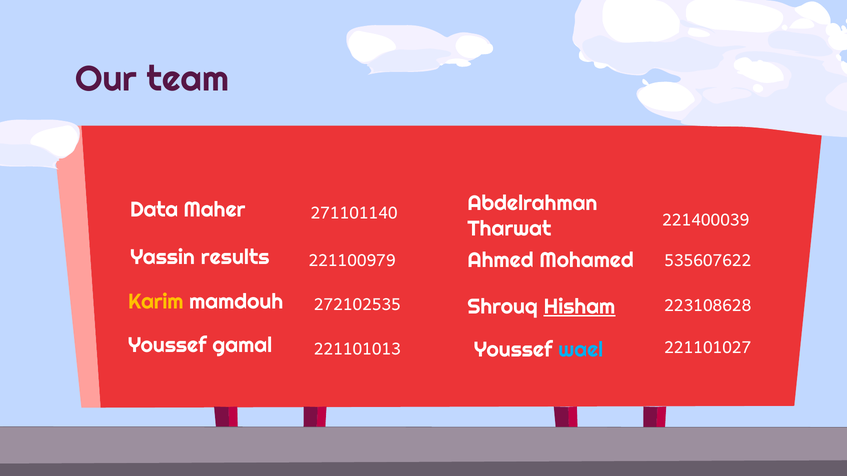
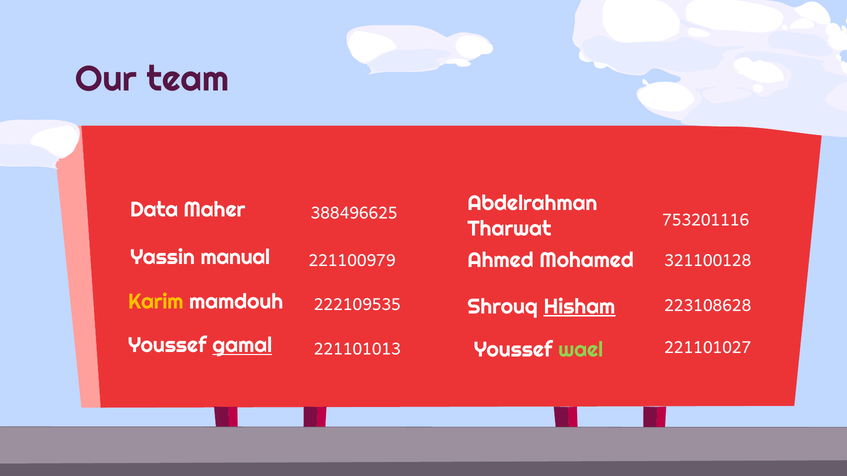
271101140: 271101140 -> 388496625
221400039: 221400039 -> 753201116
results: results -> manual
535607622: 535607622 -> 321100128
272102535: 272102535 -> 222109535
gamal underline: none -> present
wael colour: light blue -> light green
